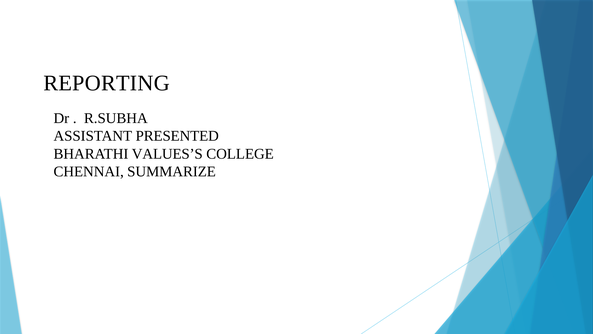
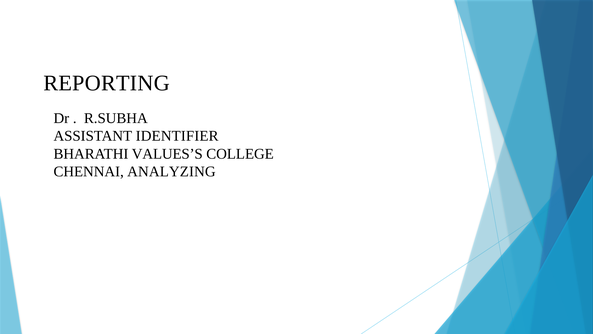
PRESENTED: PRESENTED -> IDENTIFIER
SUMMARIZE: SUMMARIZE -> ANALYZING
